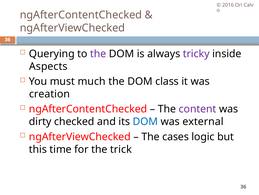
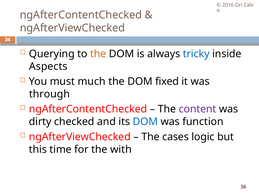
the at (98, 54) colour: purple -> orange
tricky colour: purple -> blue
class: class -> fixed
creation: creation -> through
external: external -> function
trick: trick -> with
